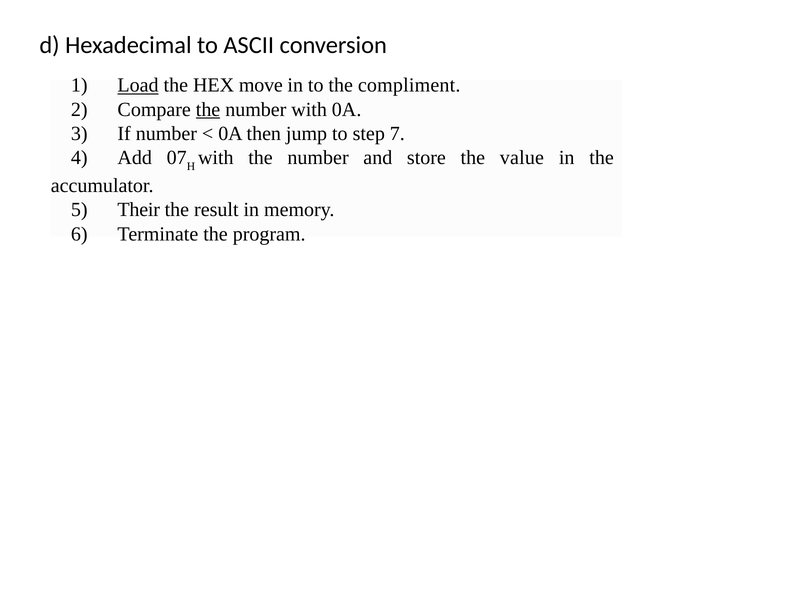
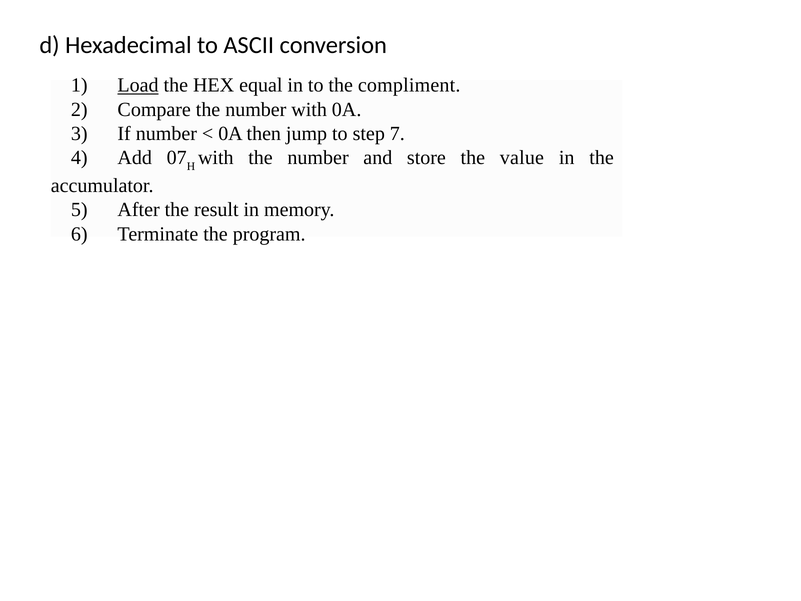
move: move -> equal
the at (208, 109) underline: present -> none
Their: Their -> After
